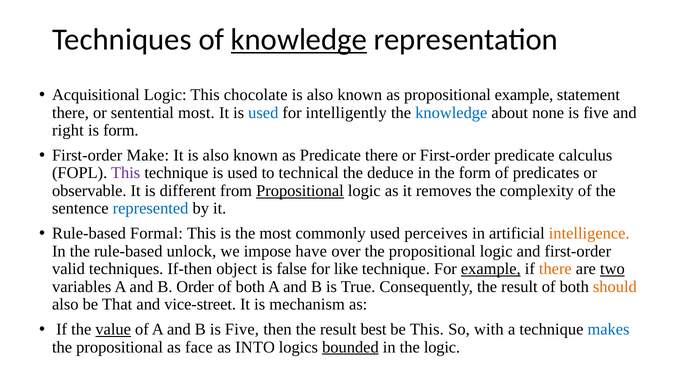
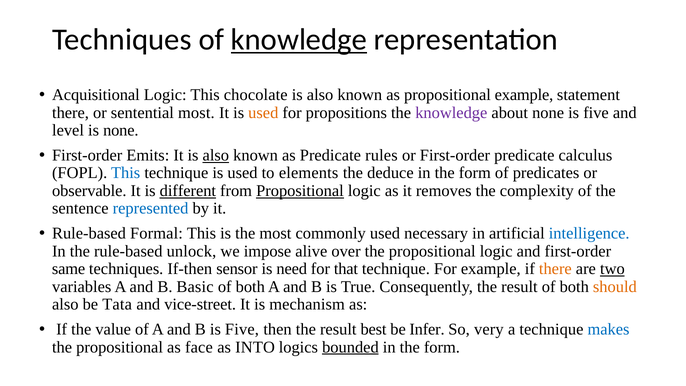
used at (263, 113) colour: blue -> orange
intelligently: intelligently -> propositions
knowledge at (451, 113) colour: blue -> purple
right: right -> level
is form: form -> none
Make: Make -> Emits
also at (216, 155) underline: none -> present
Predicate there: there -> rules
This at (126, 173) colour: purple -> blue
technical: technical -> elements
different underline: none -> present
perceives: perceives -> necessary
intelligence colour: orange -> blue
have: have -> alive
valid: valid -> same
object: object -> sensor
false: false -> need
like: like -> that
example at (491, 269) underline: present -> none
Order: Order -> Basic
That: That -> Tata
value underline: present -> none
be This: This -> Infer
with: with -> very
logic at (442, 347): logic -> form
